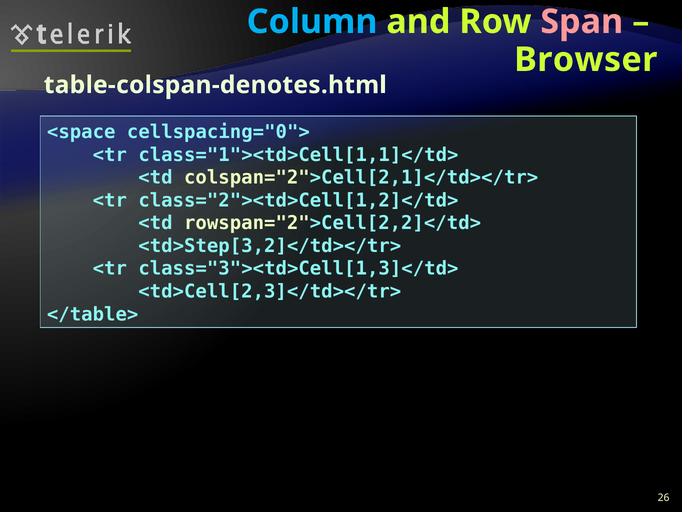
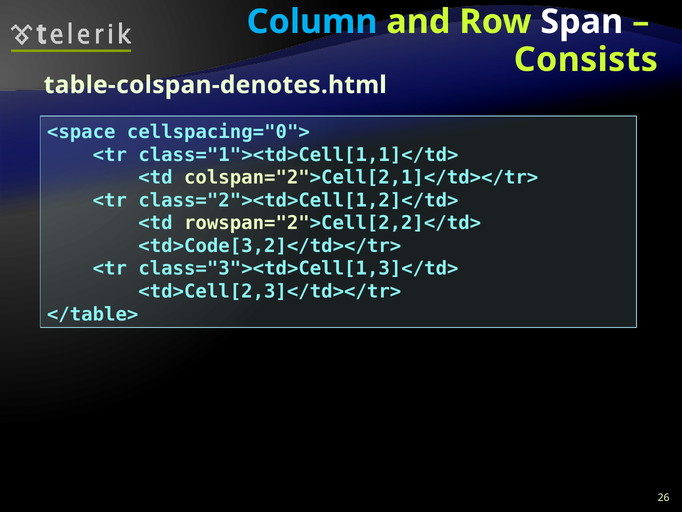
Span colour: pink -> white
Browser: Browser -> Consists
<td>Step[3,2]</td></tr>: <td>Step[3,2]</td></tr> -> <td>Code[3,2]</td></tr>
